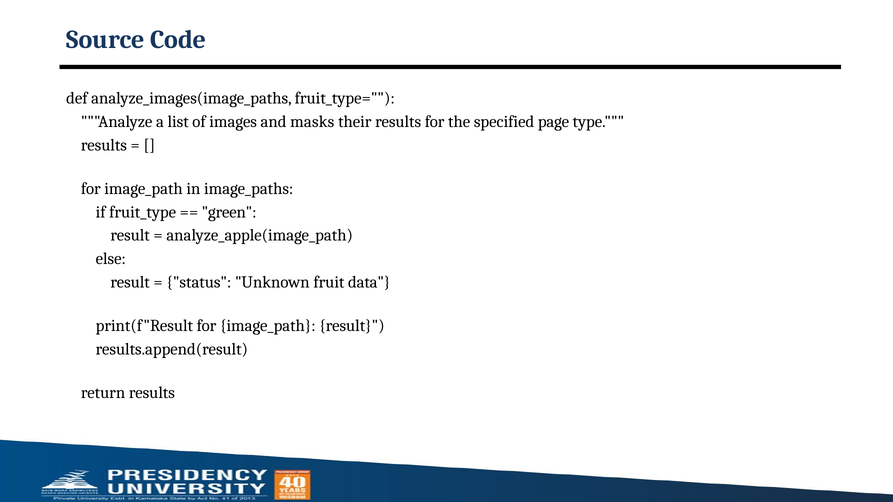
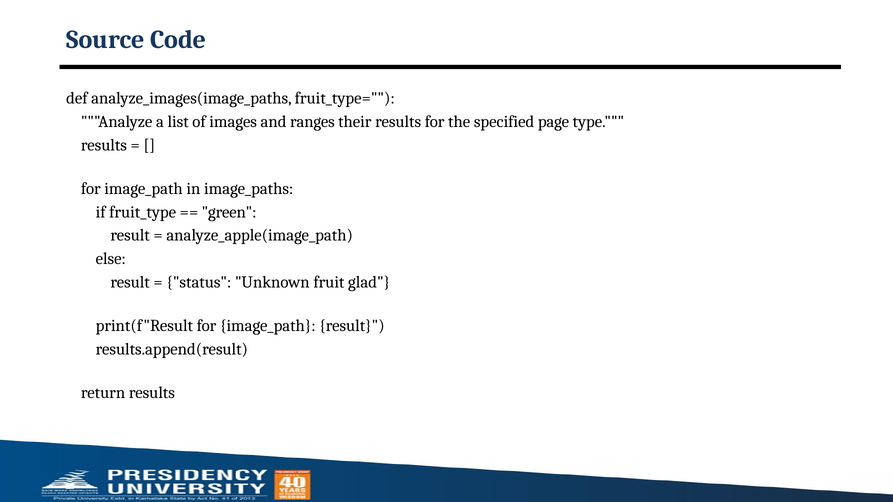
masks: masks -> ranges
data: data -> glad
